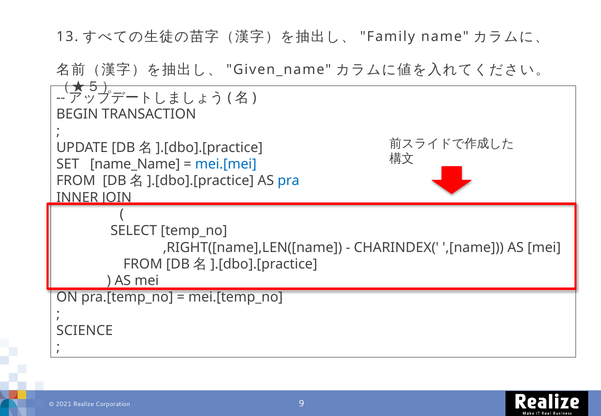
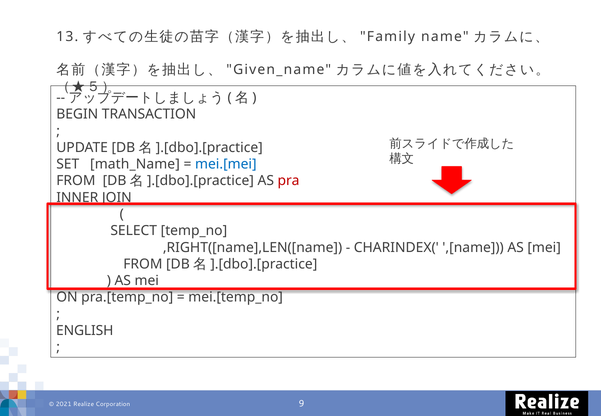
name_Name: name_Name -> math_Name
pra colour: blue -> red
SCIENCE: SCIENCE -> ENGLISH
